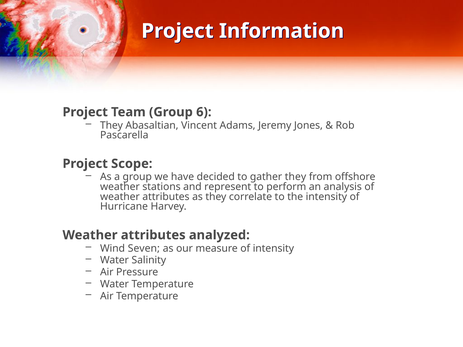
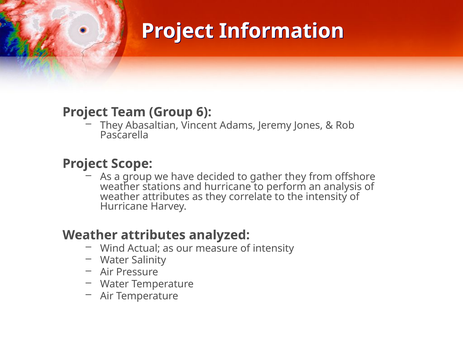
and represent: represent -> hurricane
Seven: Seven -> Actual
